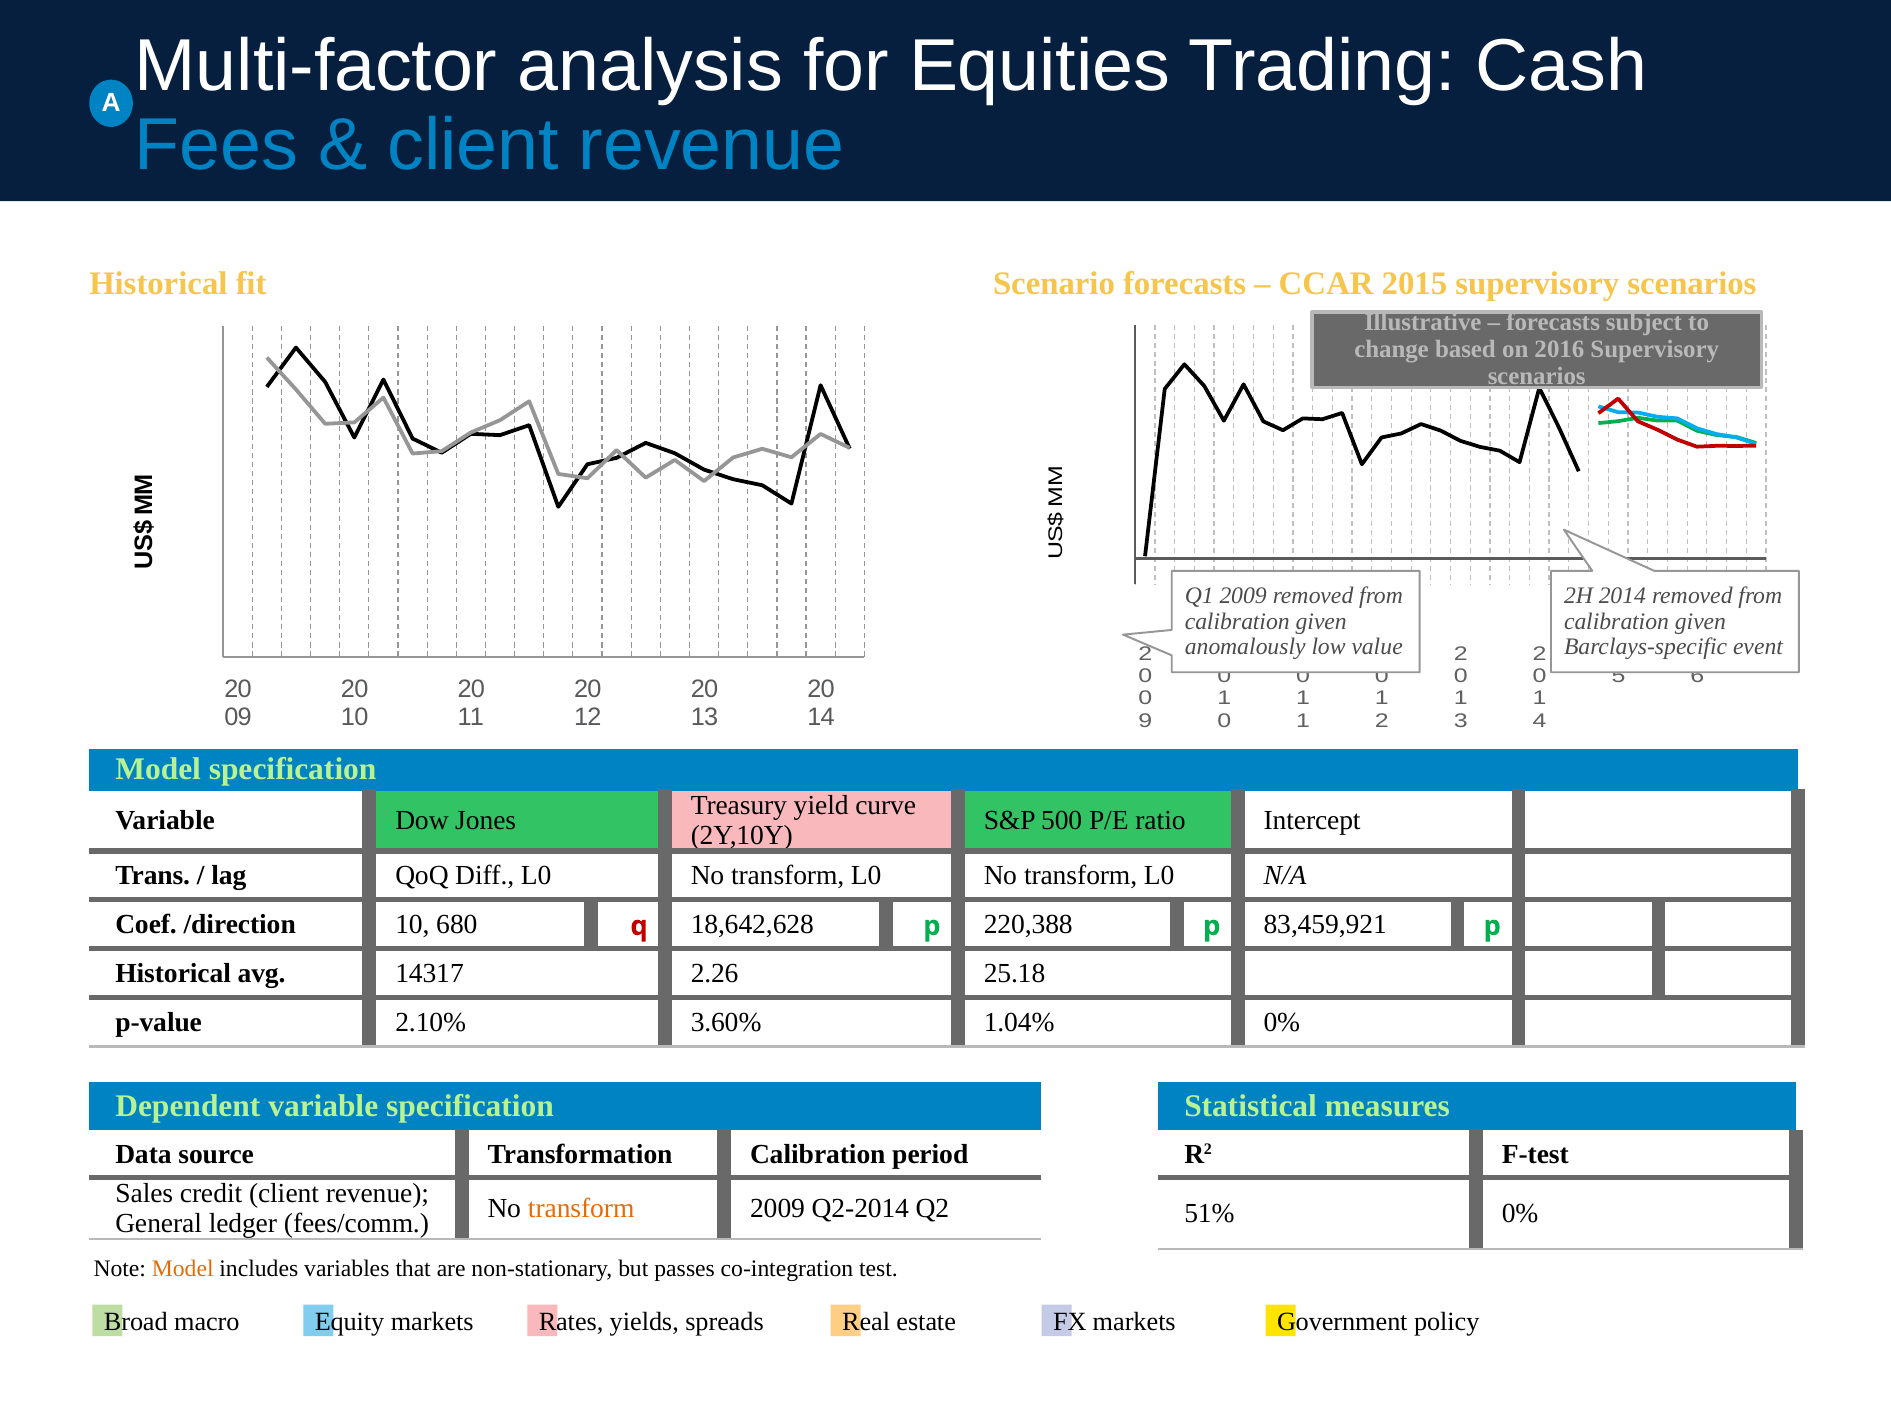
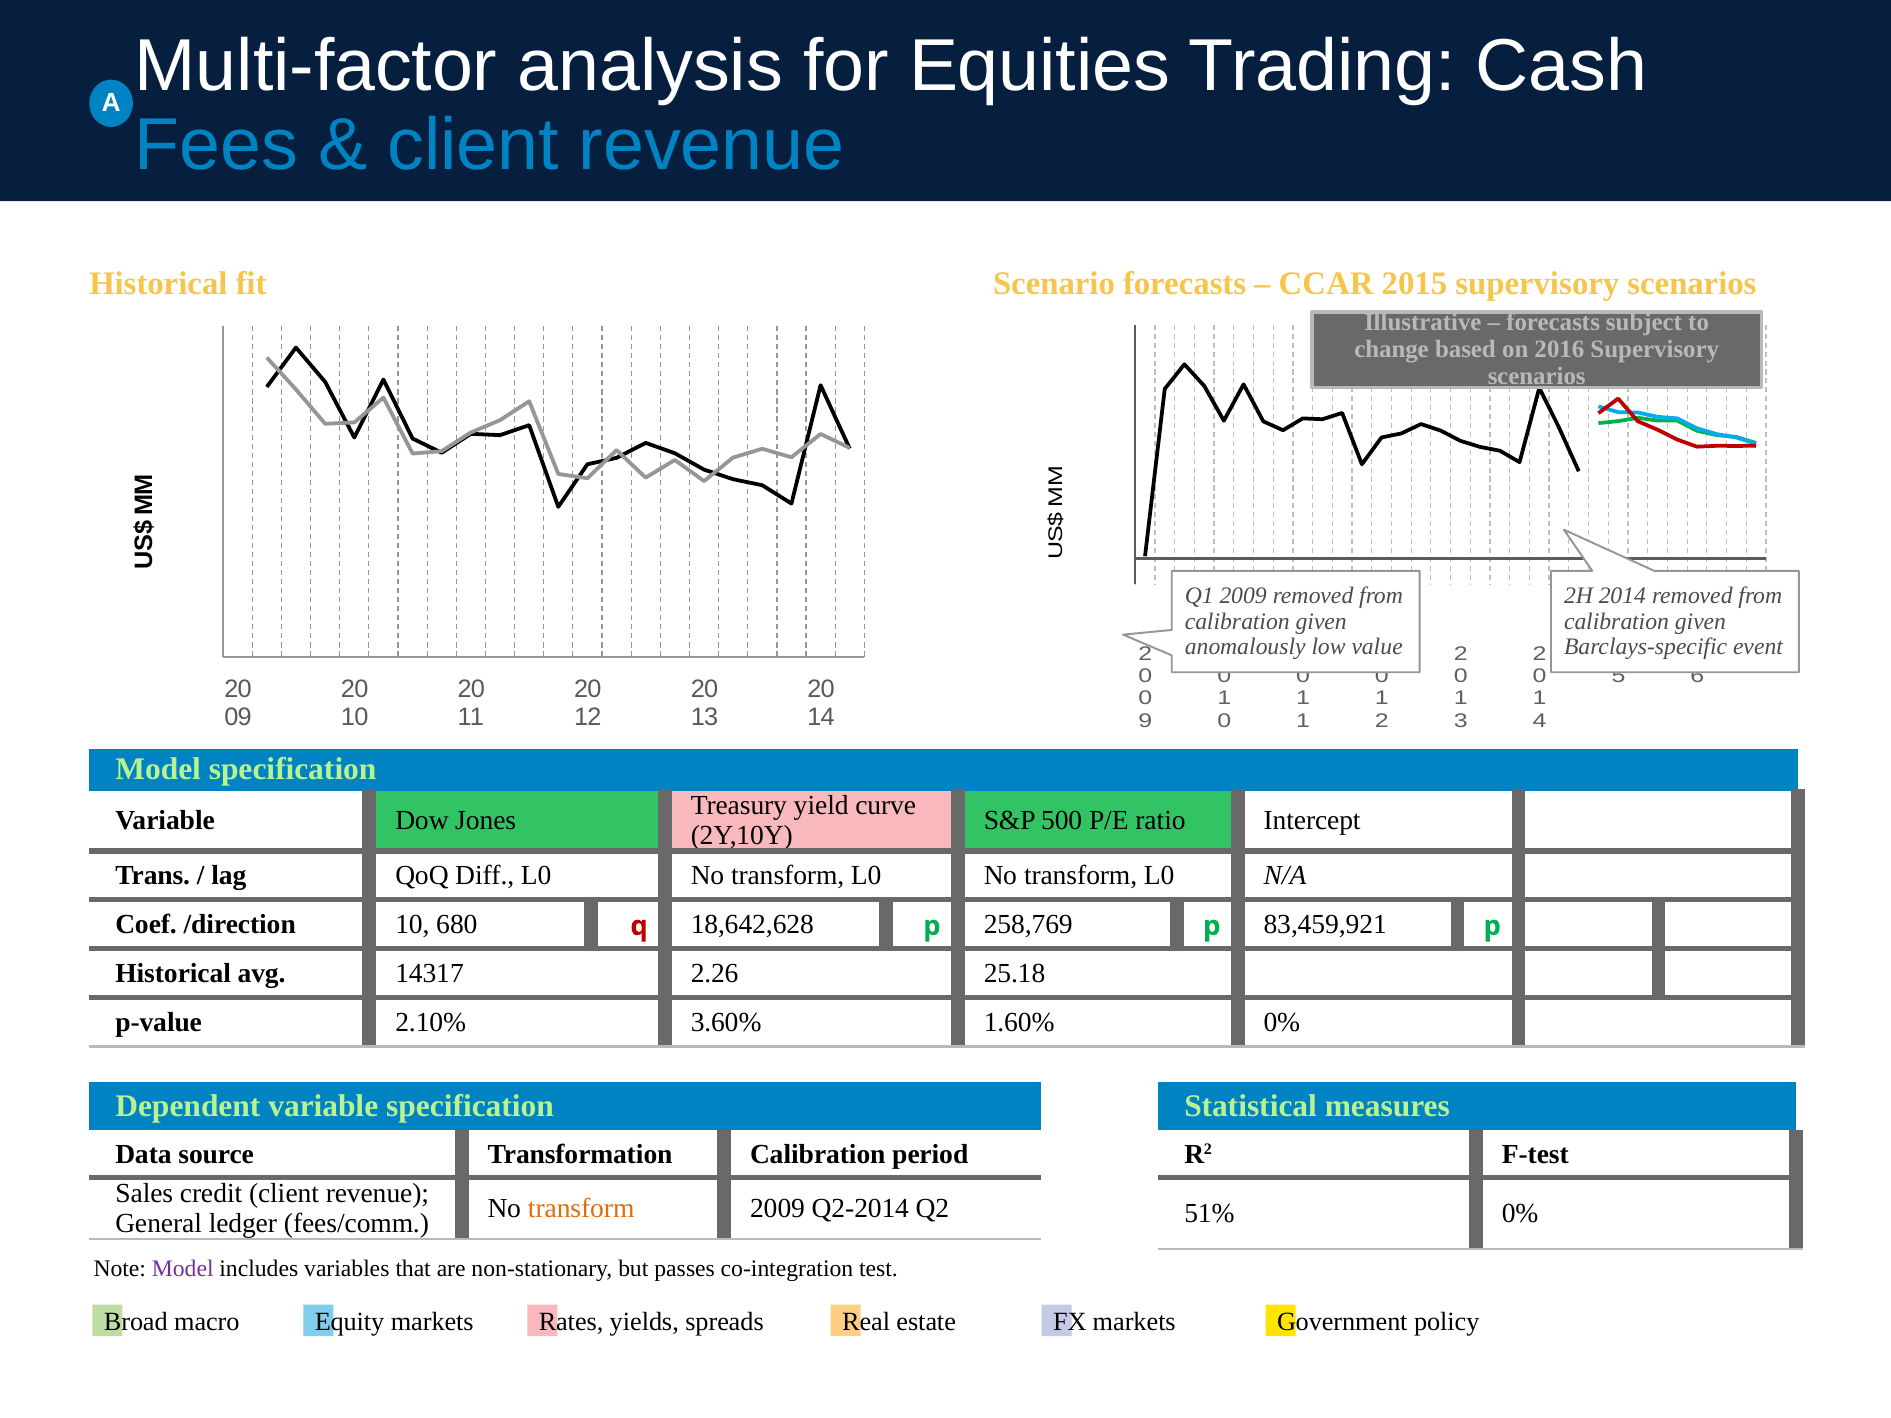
220,388: 220,388 -> 258,769
1.04%: 1.04% -> 1.60%
Model at (183, 1269) colour: orange -> purple
